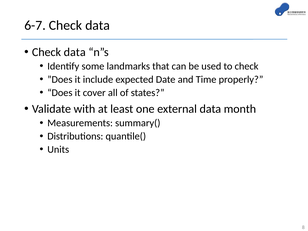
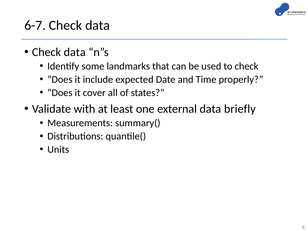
month: month -> briefly
